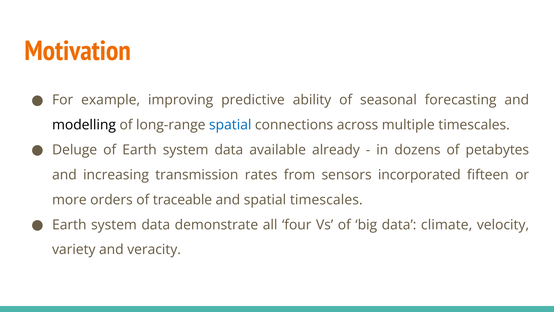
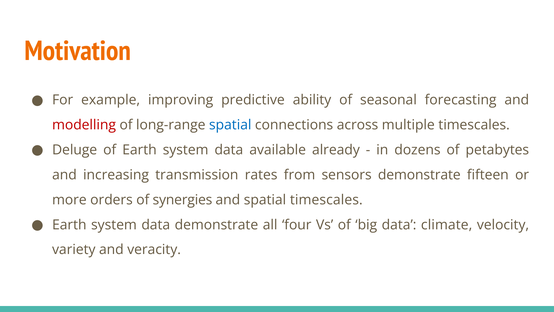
modelling colour: black -> red
sensors incorporated: incorporated -> demonstrate
traceable: traceable -> synergies
